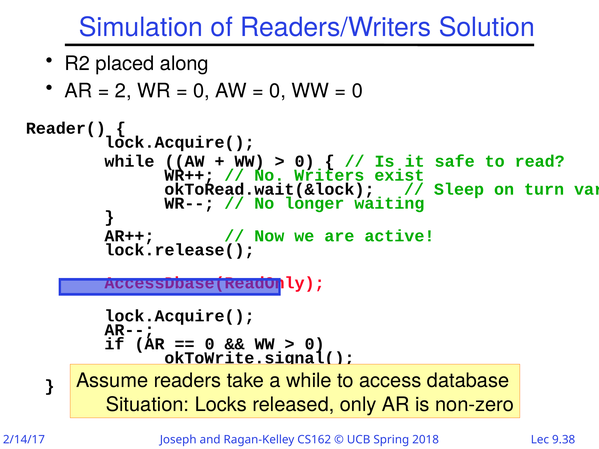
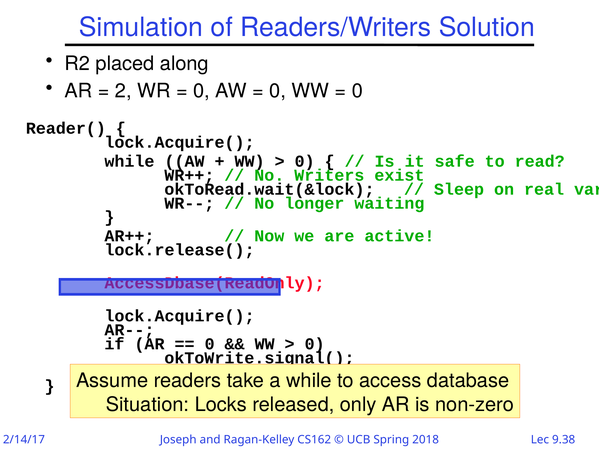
turn: turn -> real
